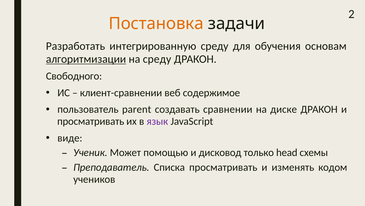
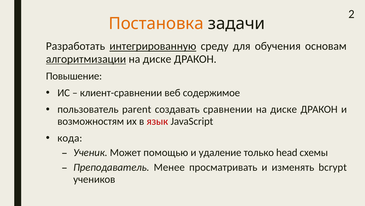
интегрированную underline: none -> present
среду at (157, 59): среду -> диске
Свободного: Свободного -> Повышение
просматривать at (91, 121): просматривать -> возможностям
язык colour: purple -> red
виде: виде -> кода
дисковод: дисковод -> удаление
Списка: Списка -> Менее
кодом: кодом -> bcrypt
